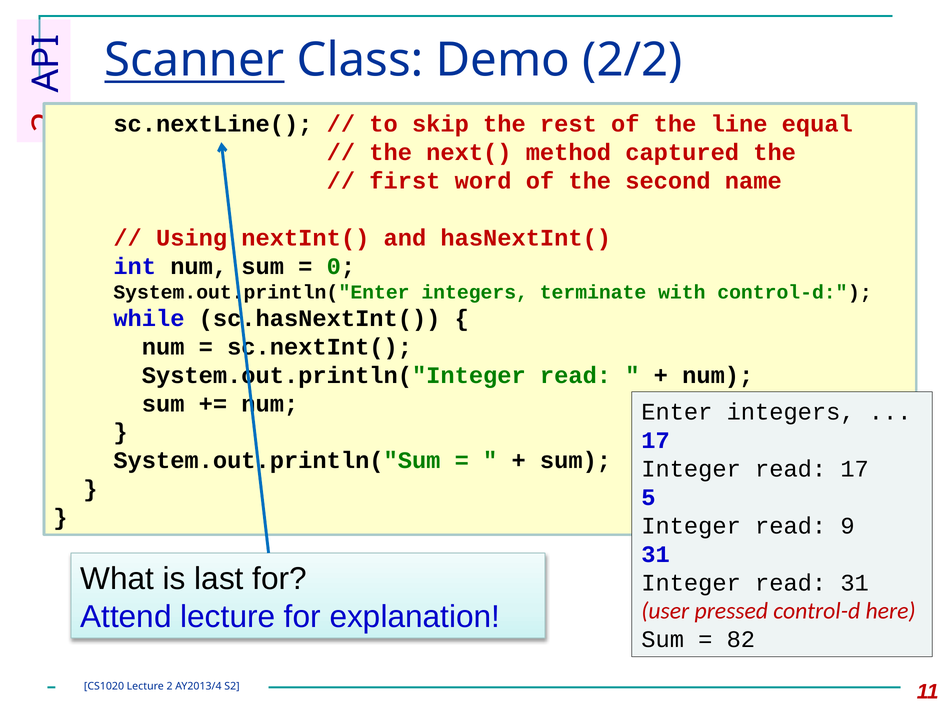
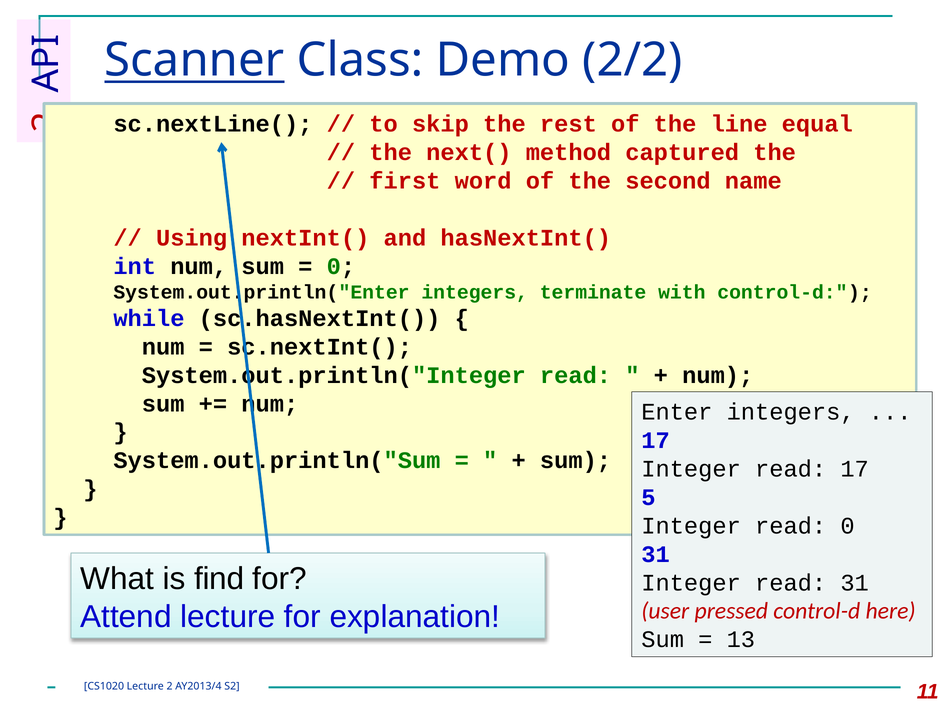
read 9: 9 -> 0
last: last -> find
82: 82 -> 13
